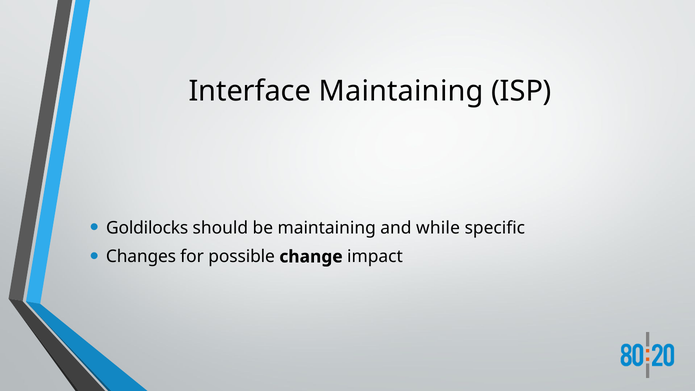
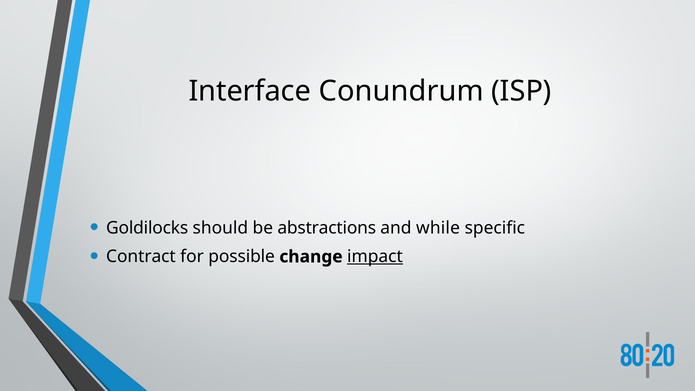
Interface Maintaining: Maintaining -> Conundrum
be maintaining: maintaining -> abstractions
Changes: Changes -> Contract
impact underline: none -> present
